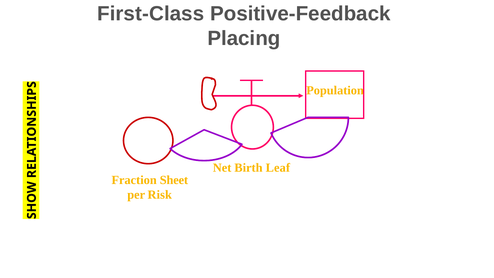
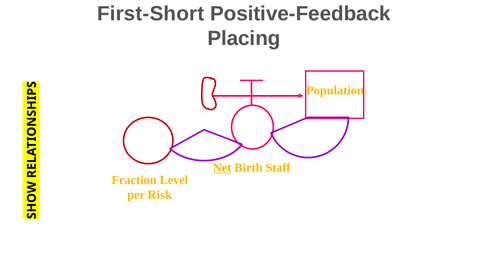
First-Class: First-Class -> First-Short
Net underline: none -> present
Leaf: Leaf -> Staff
Sheet: Sheet -> Level
